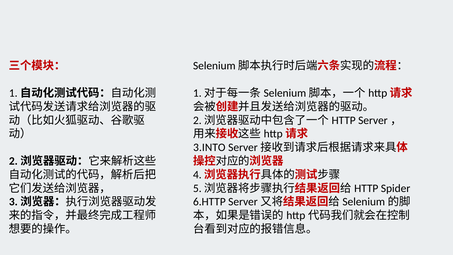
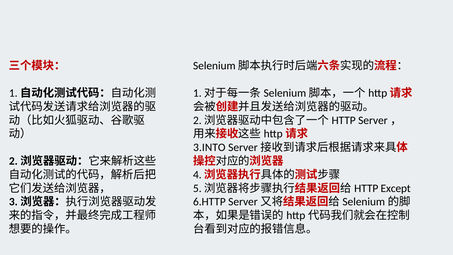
Spider: Spider -> Except
